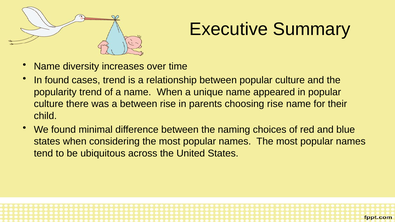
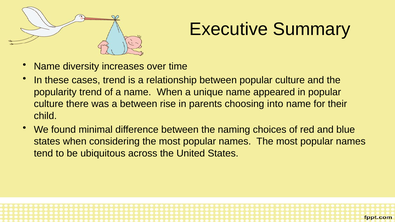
In found: found -> these
choosing rise: rise -> into
